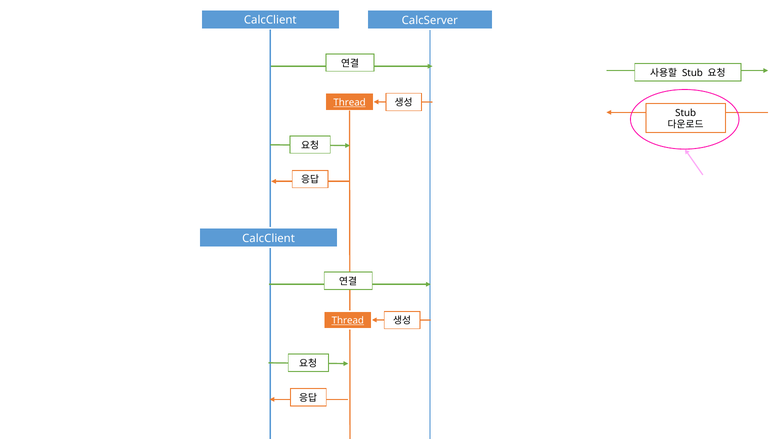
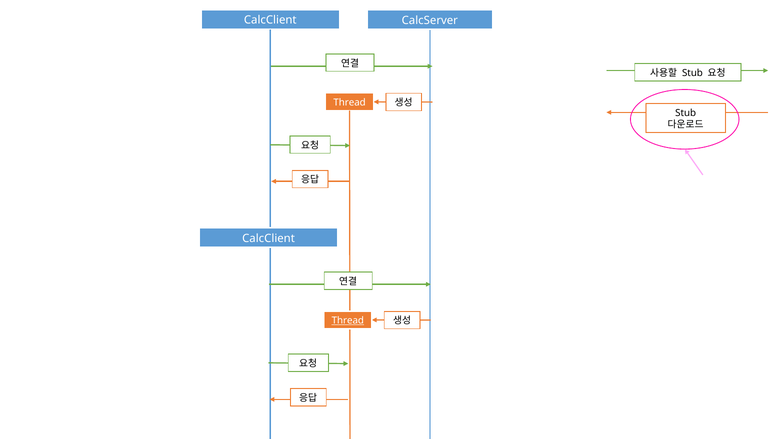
Thread at (350, 102) underline: present -> none
